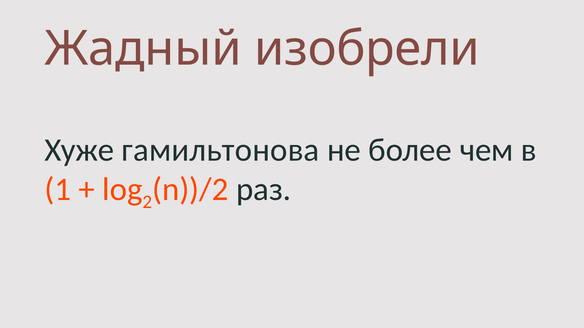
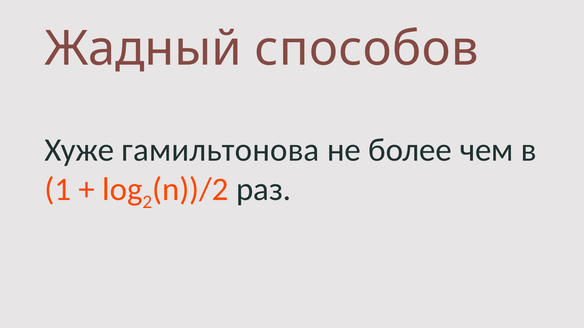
изобрели: изобрели -> способов
